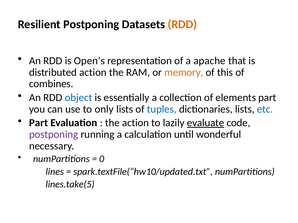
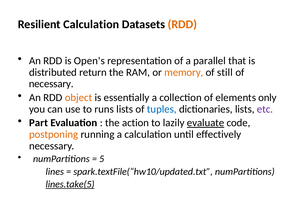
Resilient Postponing: Postponing -> Calculation
apache: apache -> parallel
distributed action: action -> return
this: this -> still
combines at (51, 84): combines -> necessary
object colour: blue -> orange
elements part: part -> only
only: only -> runs
etc colour: blue -> purple
postponing at (54, 135) colour: purple -> orange
wonderful: wonderful -> effectively
0: 0 -> 5
lines.take(5 underline: none -> present
